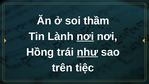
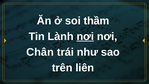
Hồng: Hồng -> Chân
như underline: present -> none
tiệc: tiệc -> liên
